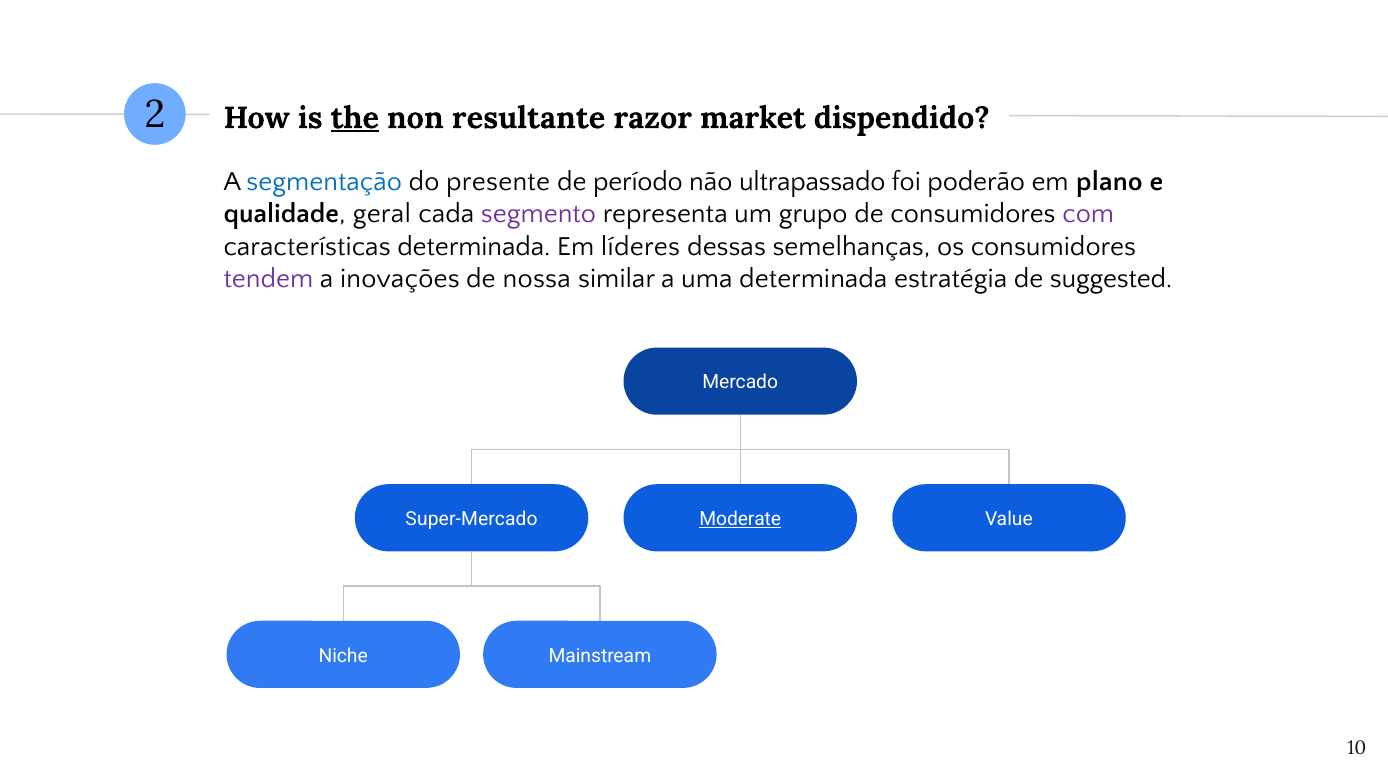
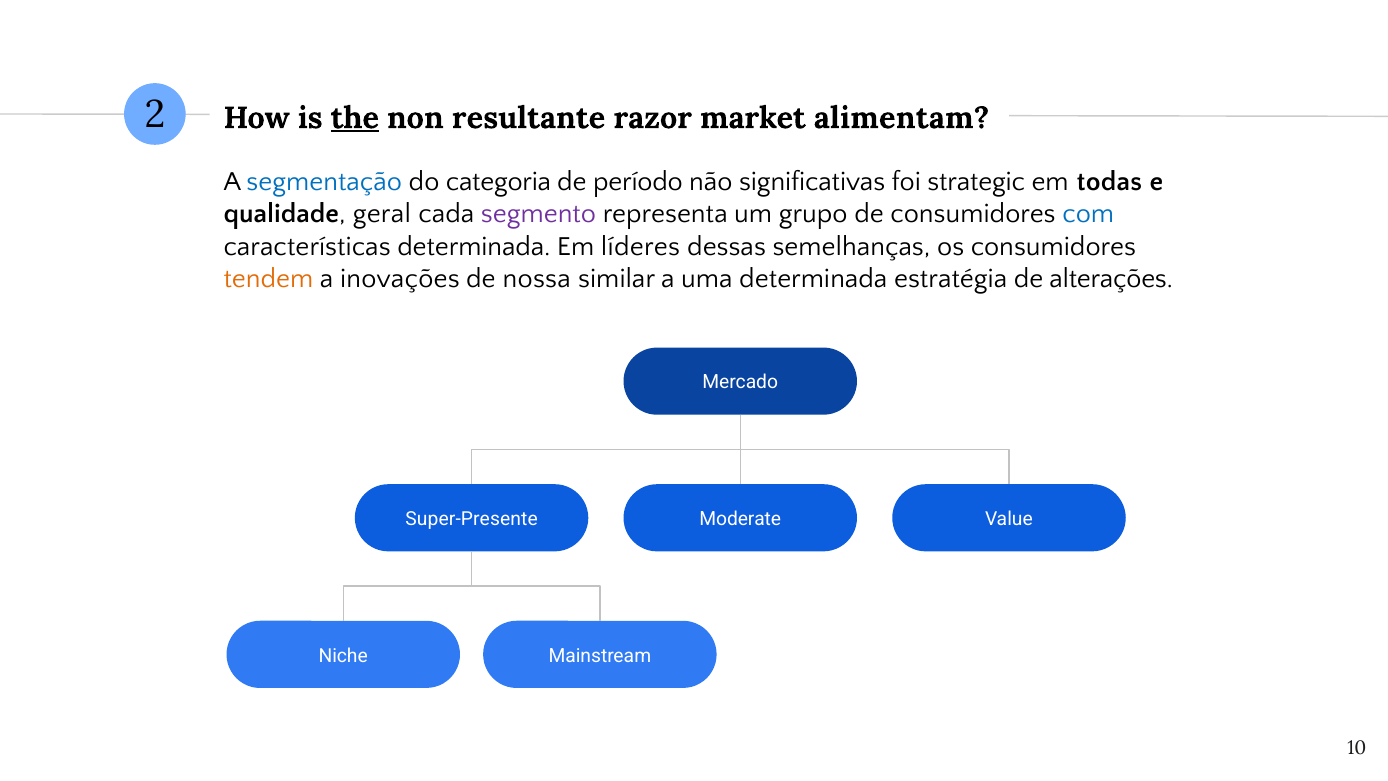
dispendido: dispendido -> alimentam
presente: presente -> categoria
ultrapassado: ultrapassado -> significativas
poderão: poderão -> strategic
plano: plano -> todas
com colour: purple -> blue
tendem colour: purple -> orange
suggested: suggested -> alterações
Super-Mercado: Super-Mercado -> Super-Presente
Moderate underline: present -> none
